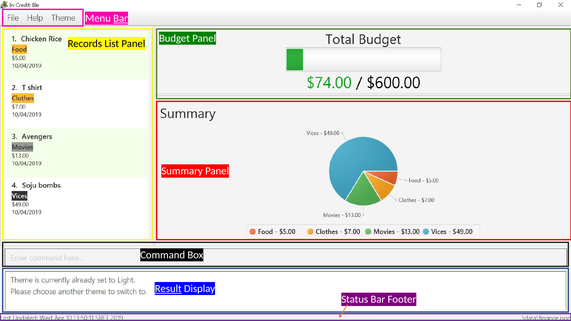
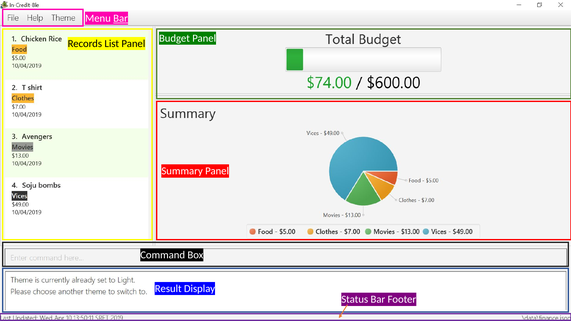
Result underline: present -> none
